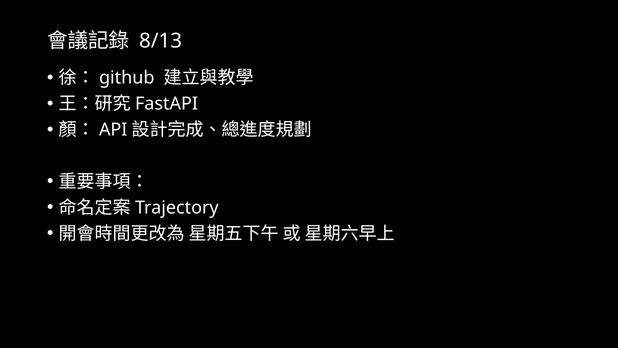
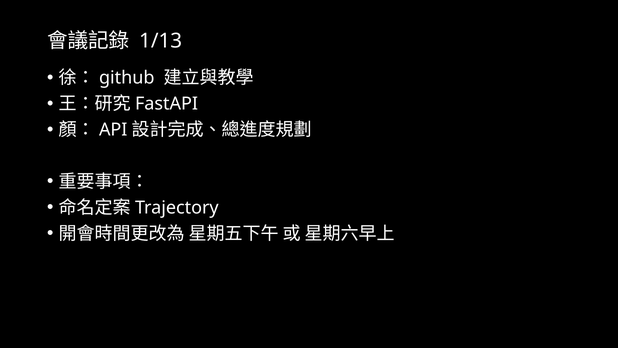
8/13: 8/13 -> 1/13
